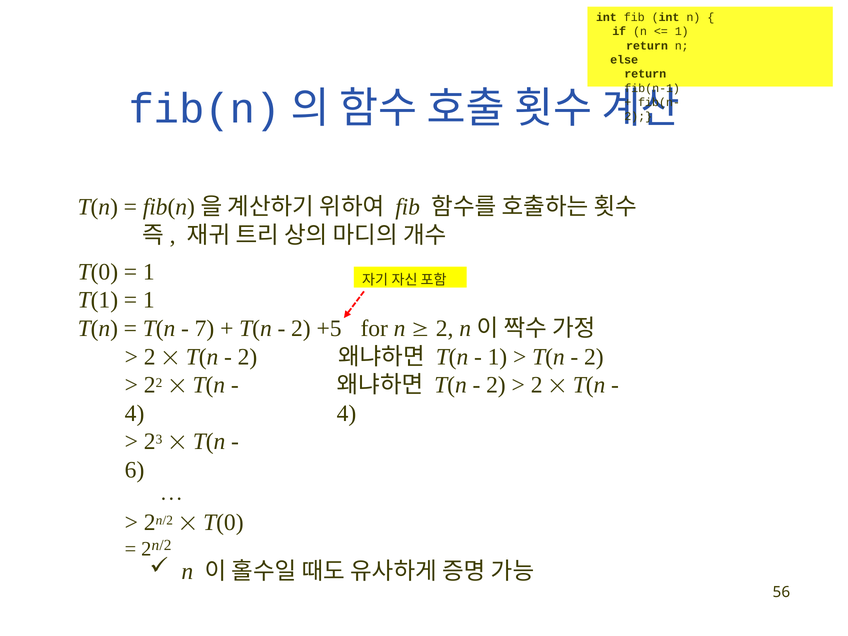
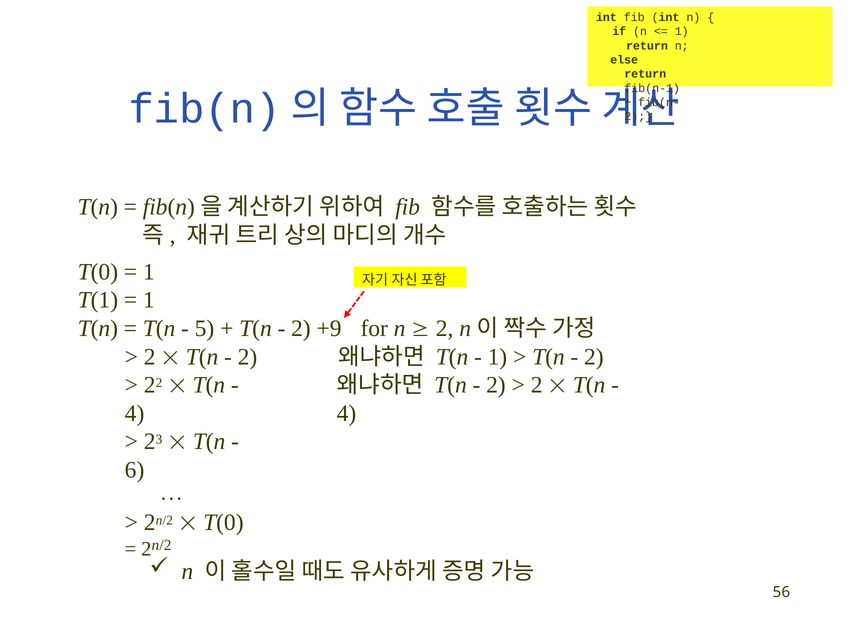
7: 7 -> 5
+5: +5 -> +9
